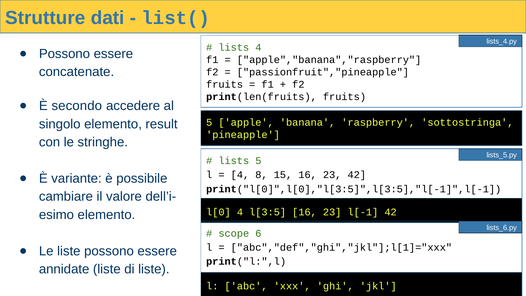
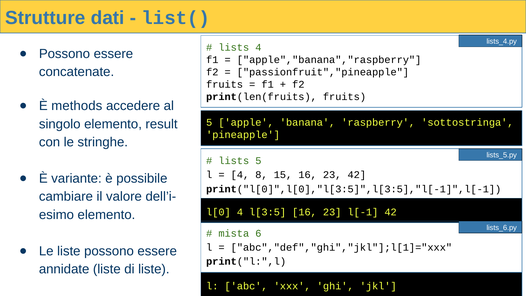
secondo: secondo -> methods
scope: scope -> mista
